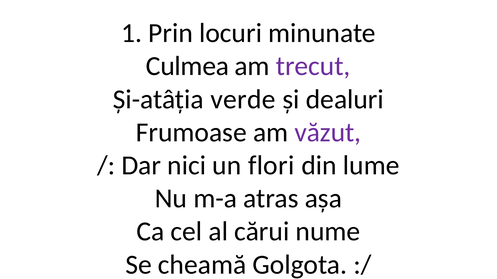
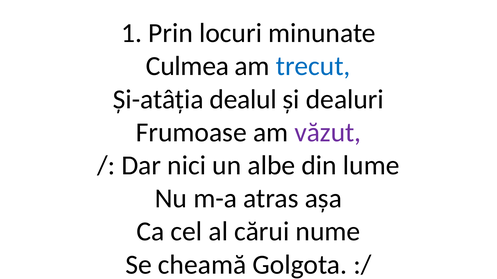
trecut colour: purple -> blue
verde: verde -> dealul
flori: flori -> albe
